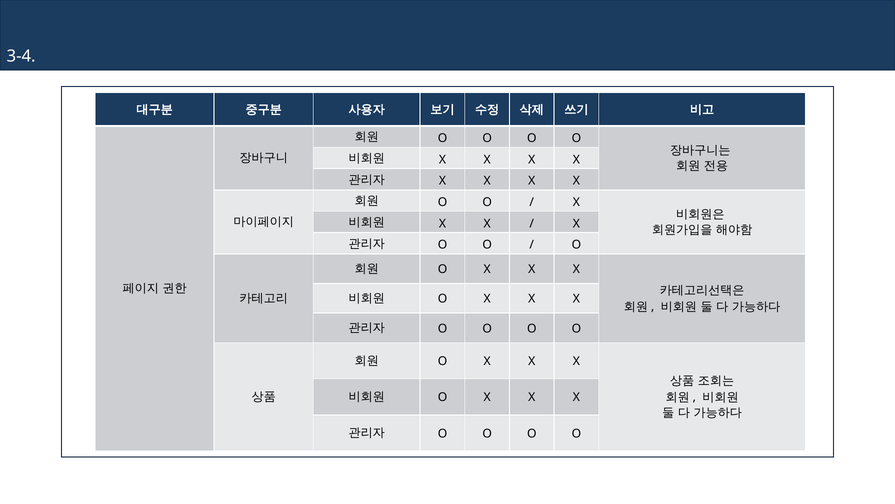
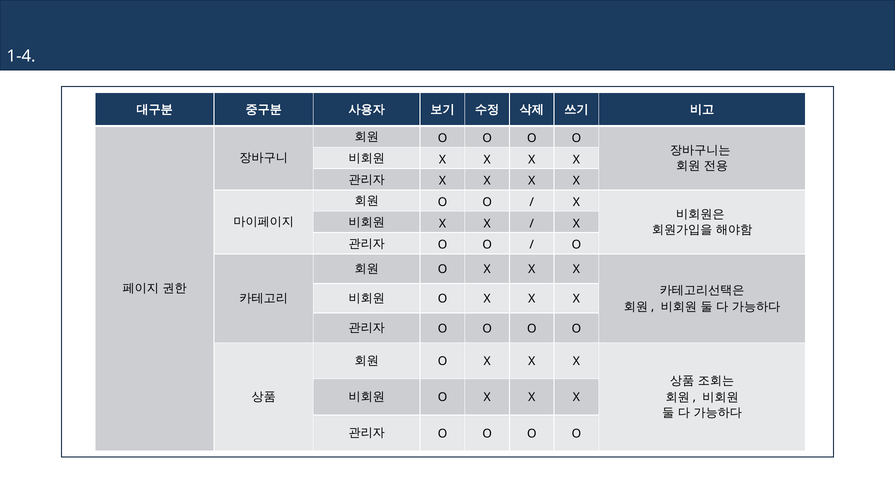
3-4: 3-4 -> 1-4
